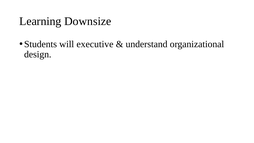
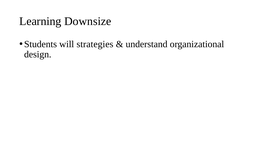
executive: executive -> strategies
